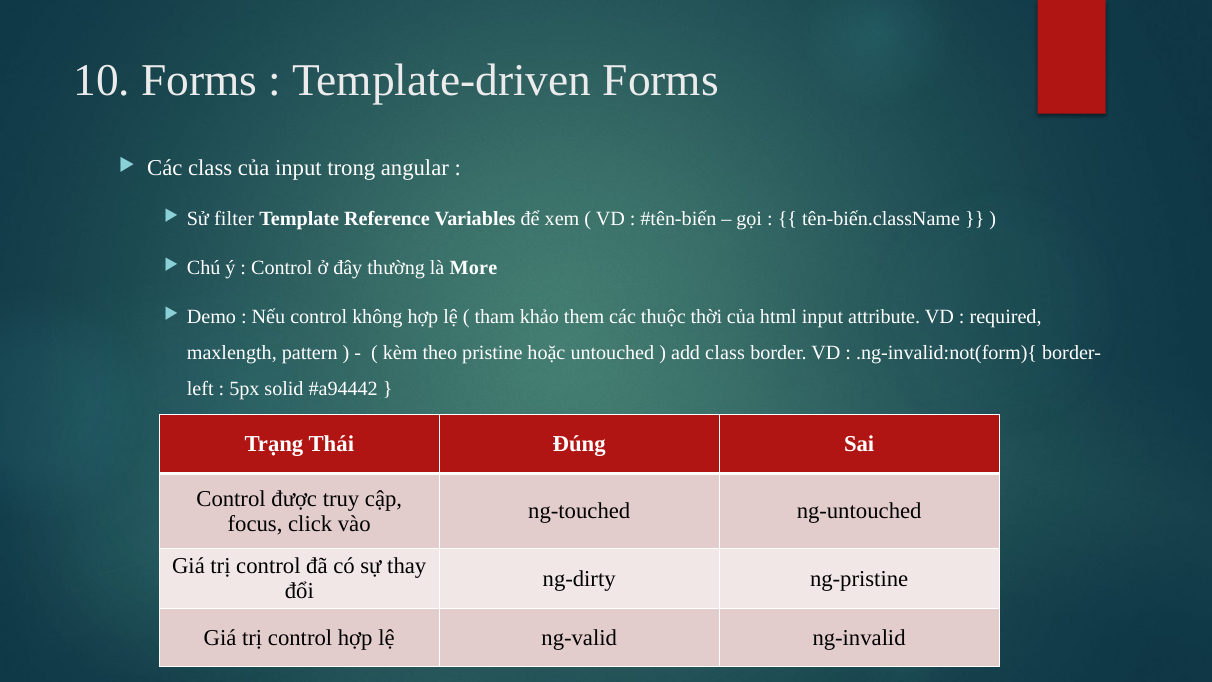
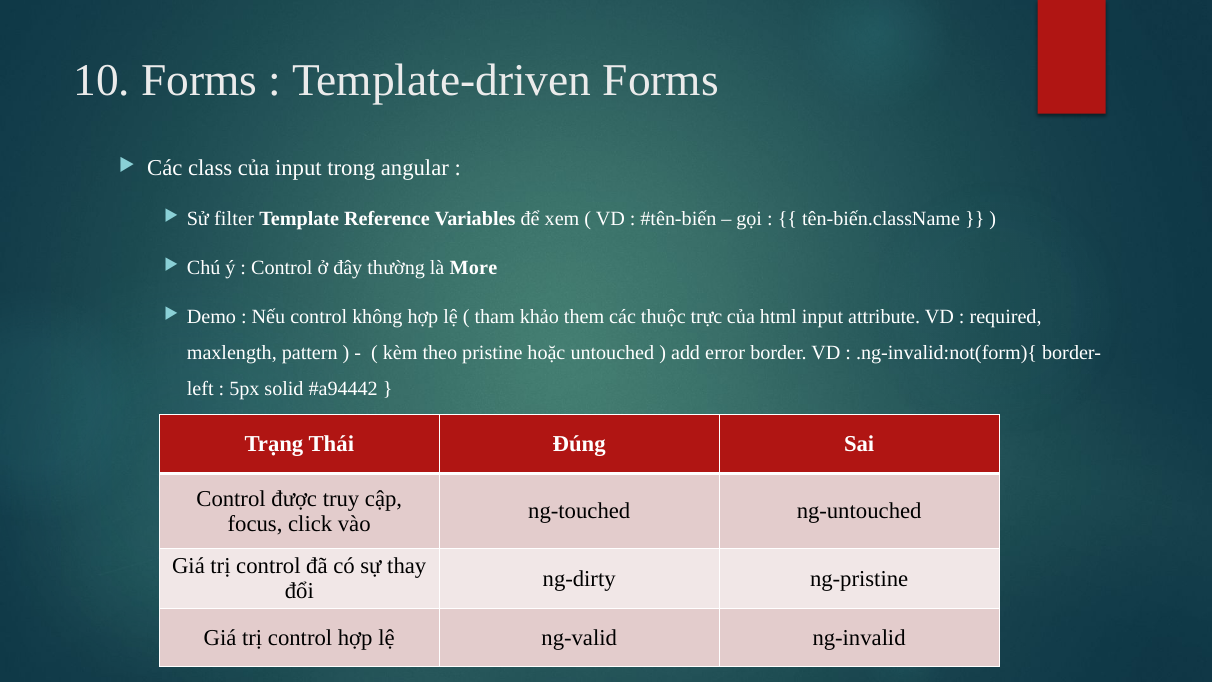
thời: thời -> trực
add class: class -> error
